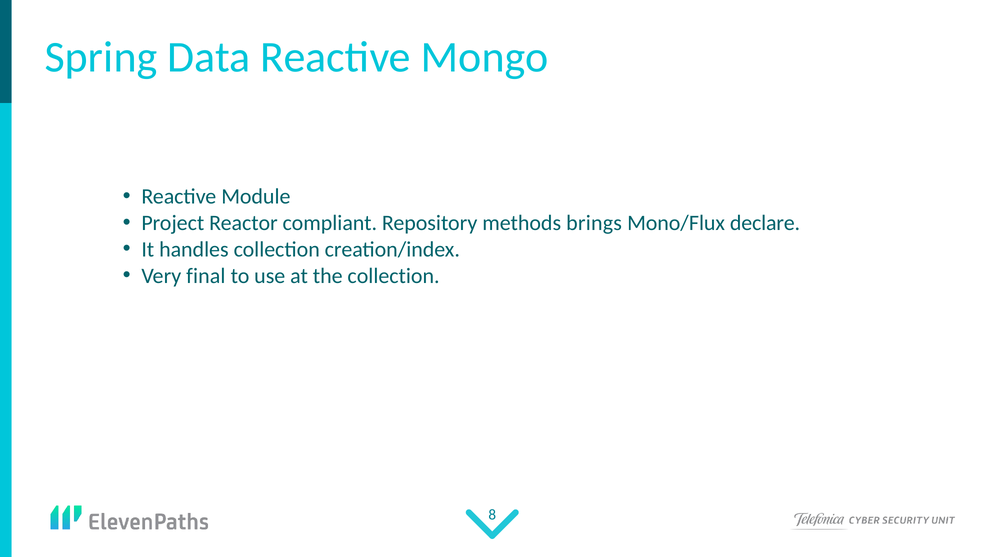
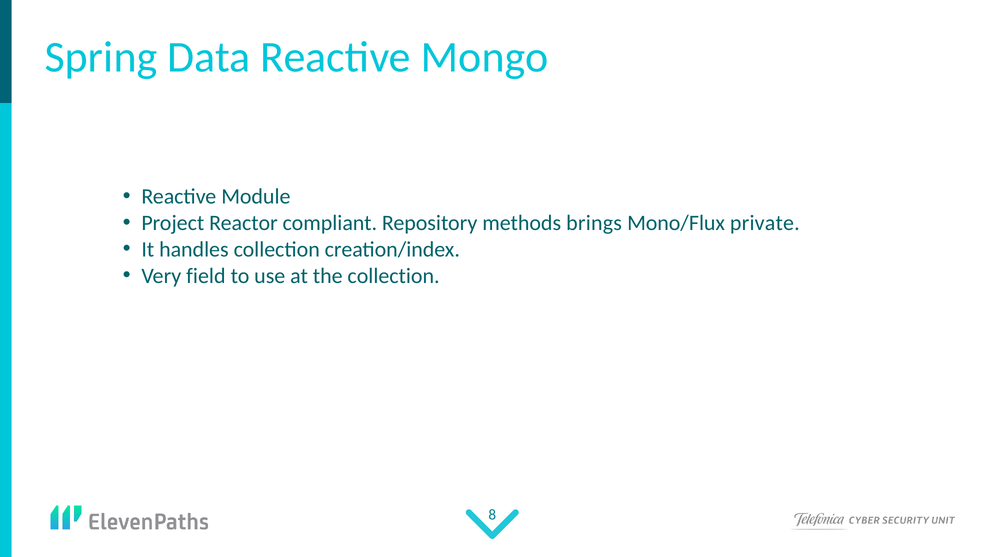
declare: declare -> private
final: final -> field
